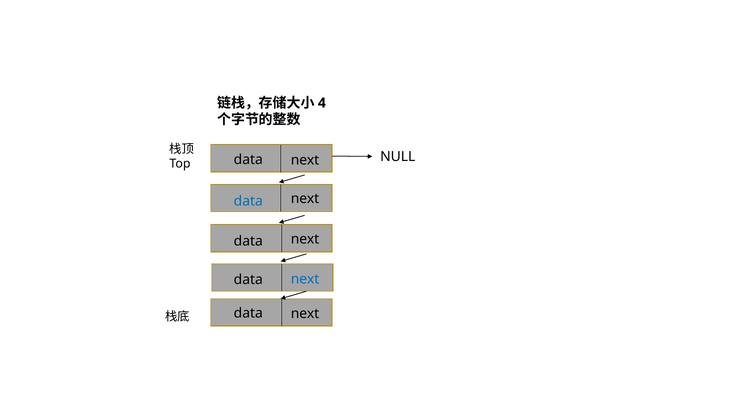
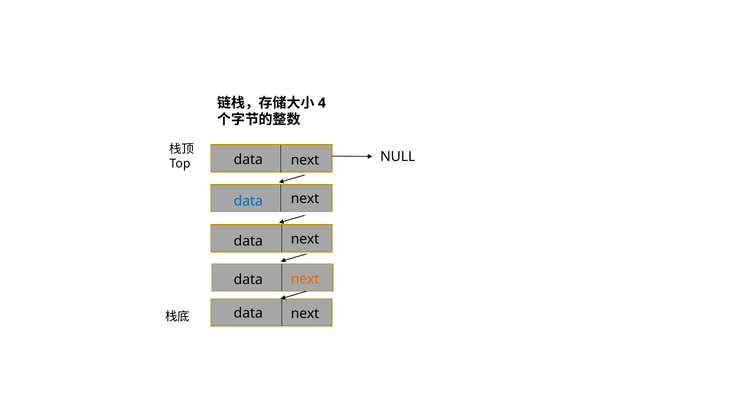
next at (305, 279) colour: blue -> orange
